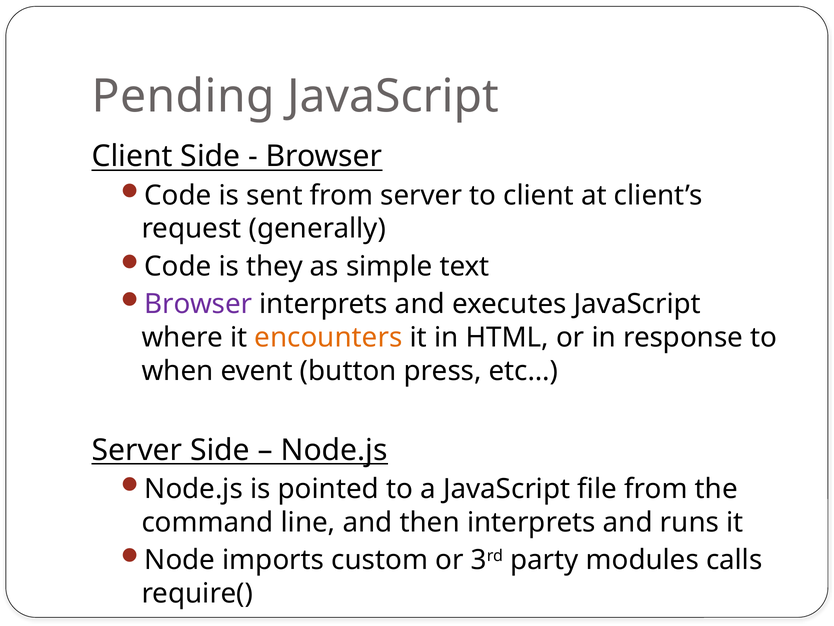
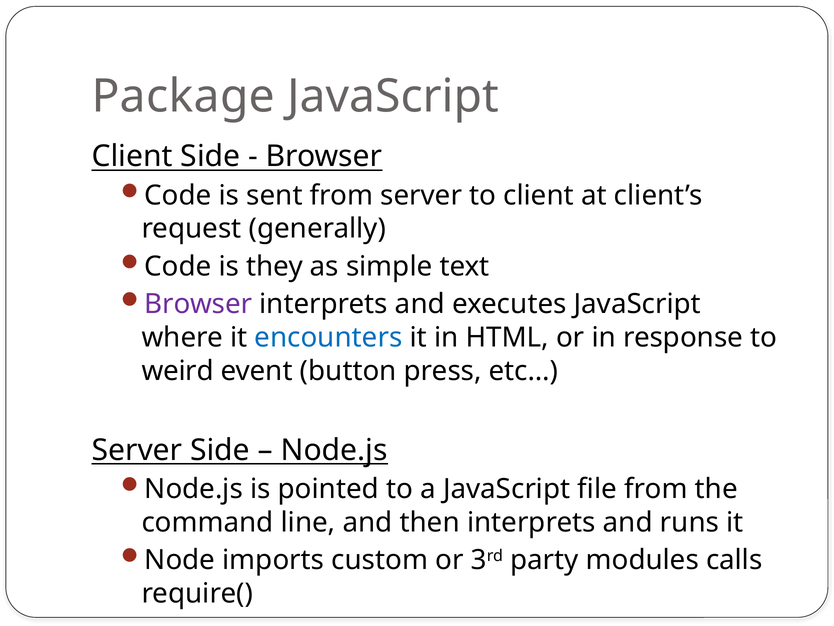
Pending: Pending -> Package
encounters colour: orange -> blue
when: when -> weird
